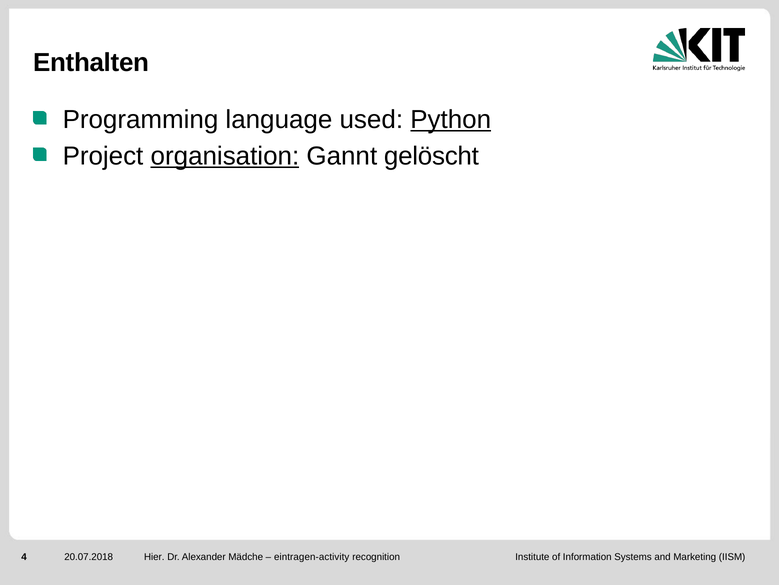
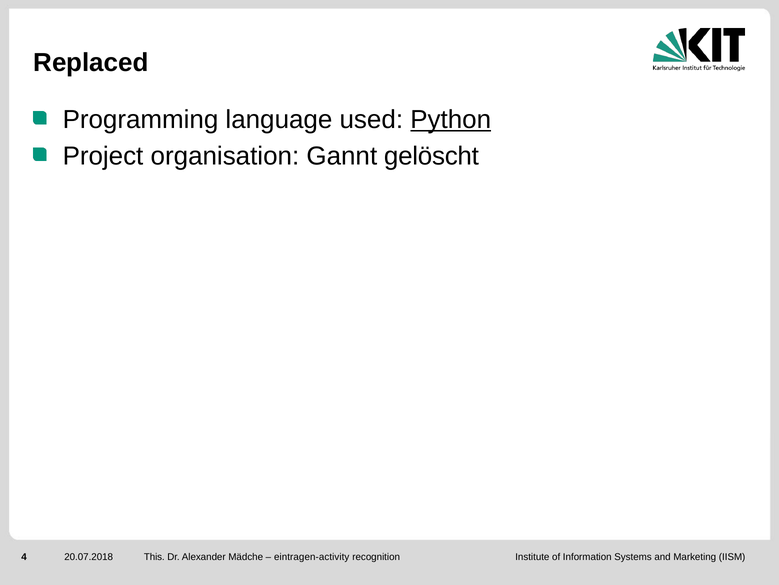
Enthalten: Enthalten -> Replaced
organisation underline: present -> none
Hier: Hier -> This
